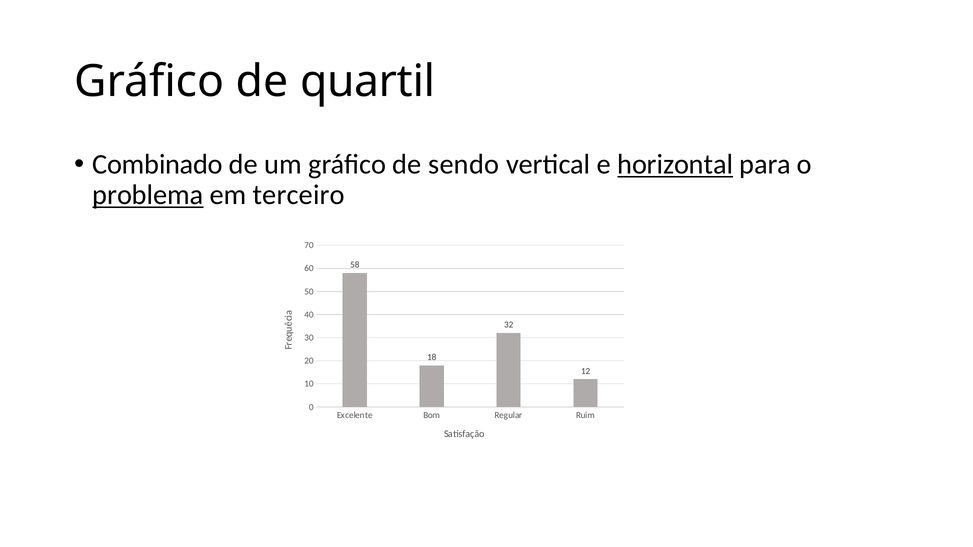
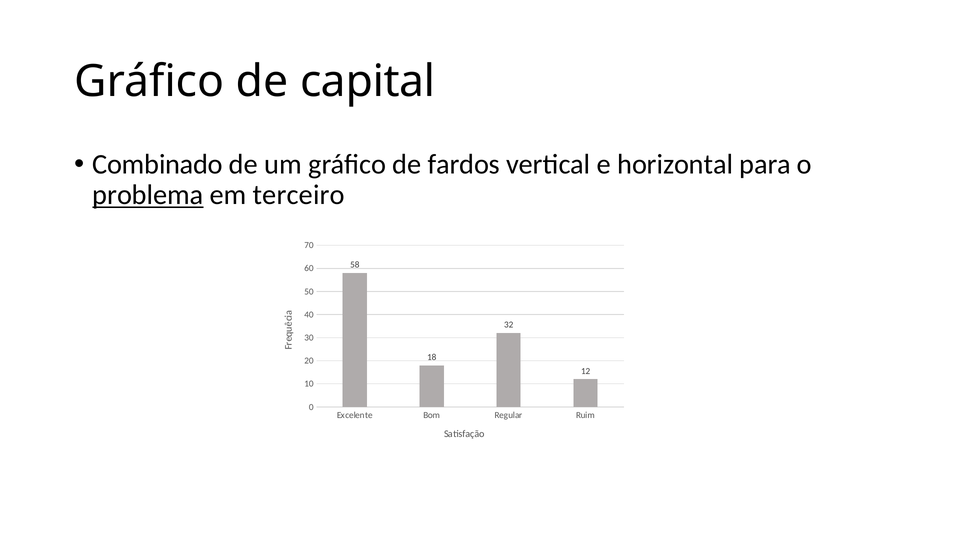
quartil: quartil -> capital
sendo: sendo -> fardos
horizontal underline: present -> none
